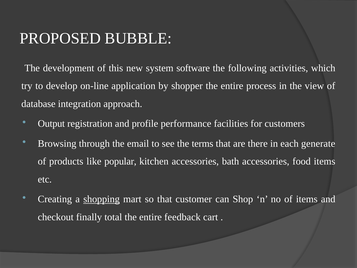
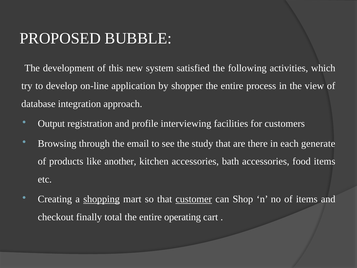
software: software -> satisfied
performance: performance -> interviewing
terms: terms -> study
popular: popular -> another
customer underline: none -> present
feedback: feedback -> operating
